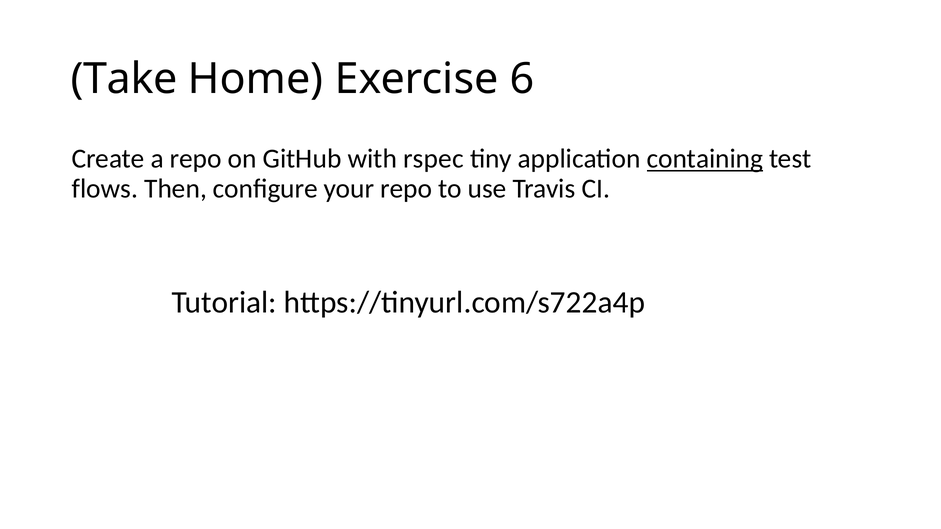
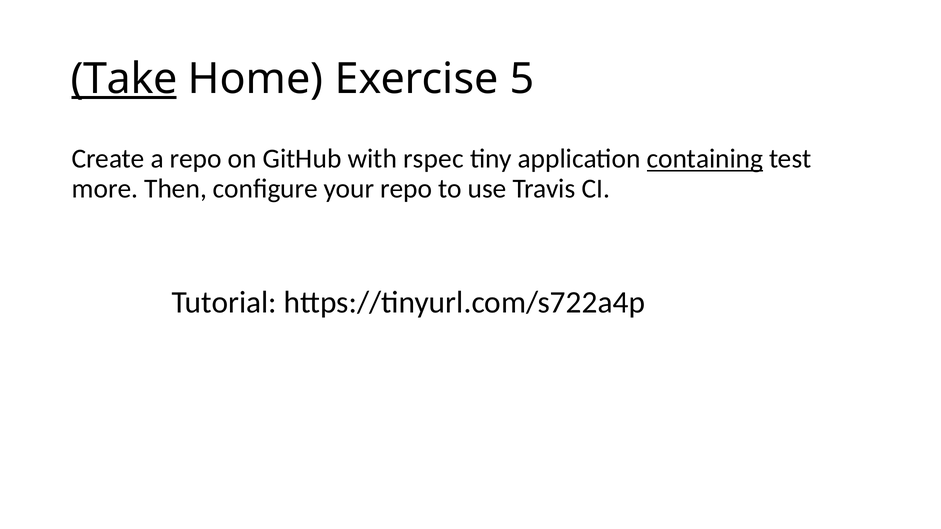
Take underline: none -> present
6: 6 -> 5
flows: flows -> more
